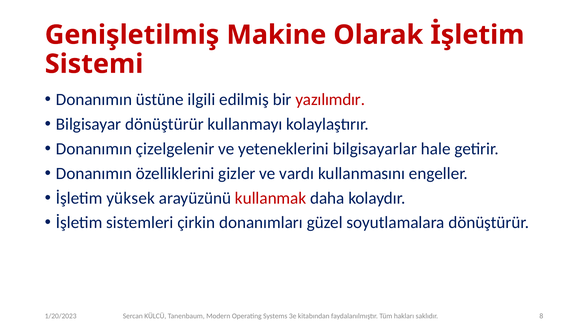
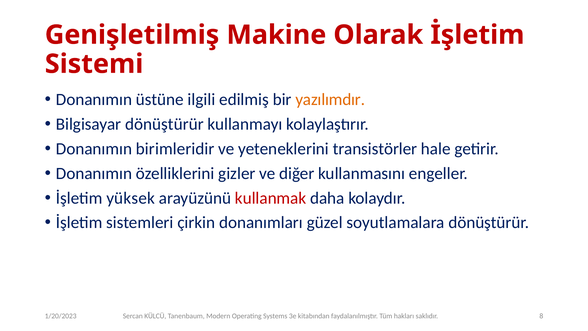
yazılımdır colour: red -> orange
çizelgelenir: çizelgelenir -> birimleridir
bilgisayarlar: bilgisayarlar -> transistörler
vardı: vardı -> diğer
